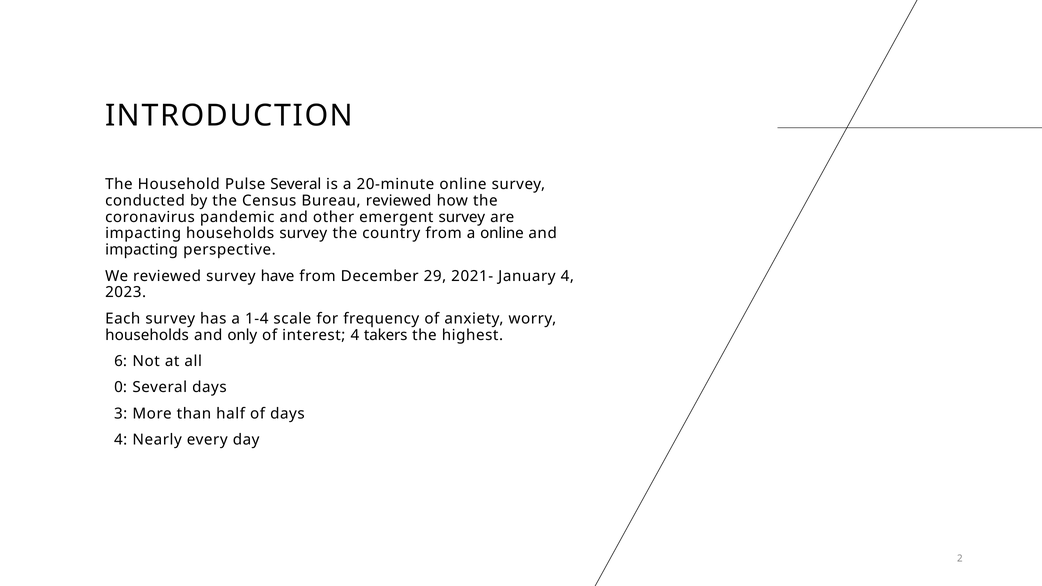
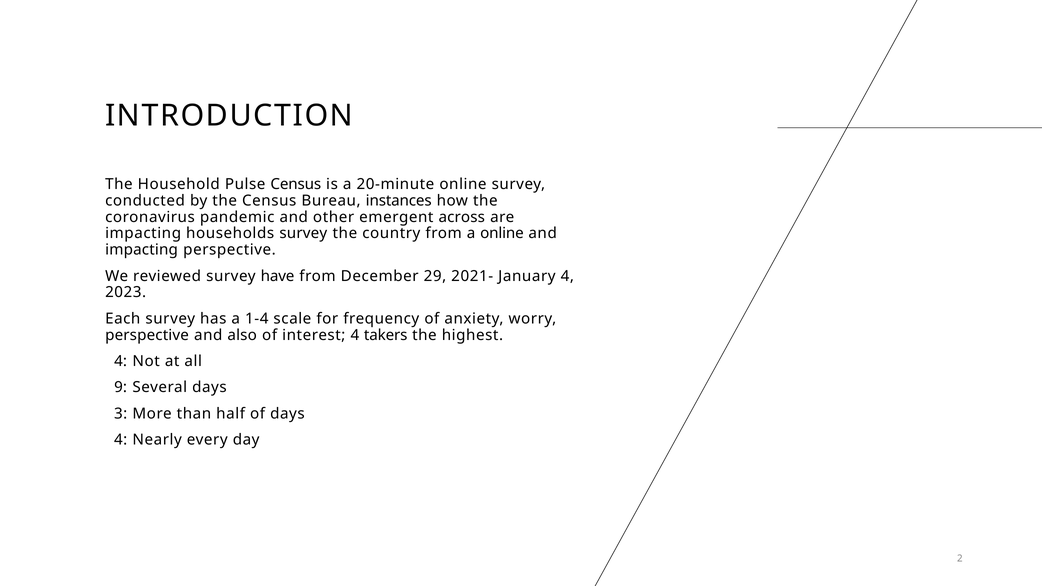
Pulse Several: Several -> Census
Bureau reviewed: reviewed -> instances
emergent survey: survey -> across
households at (147, 335): households -> perspective
only: only -> also
6 at (121, 361): 6 -> 4
0: 0 -> 9
